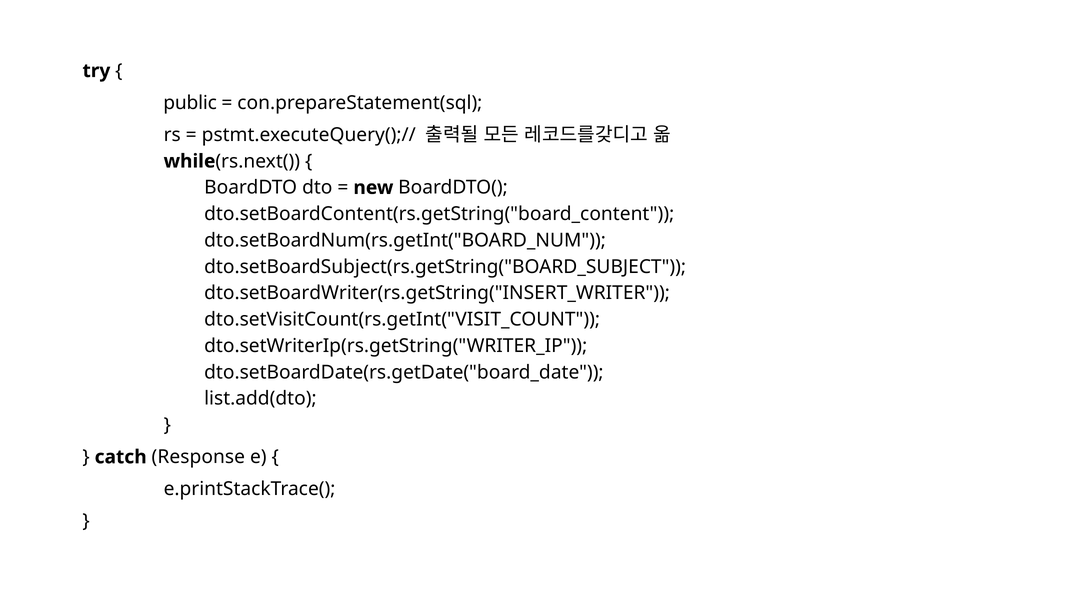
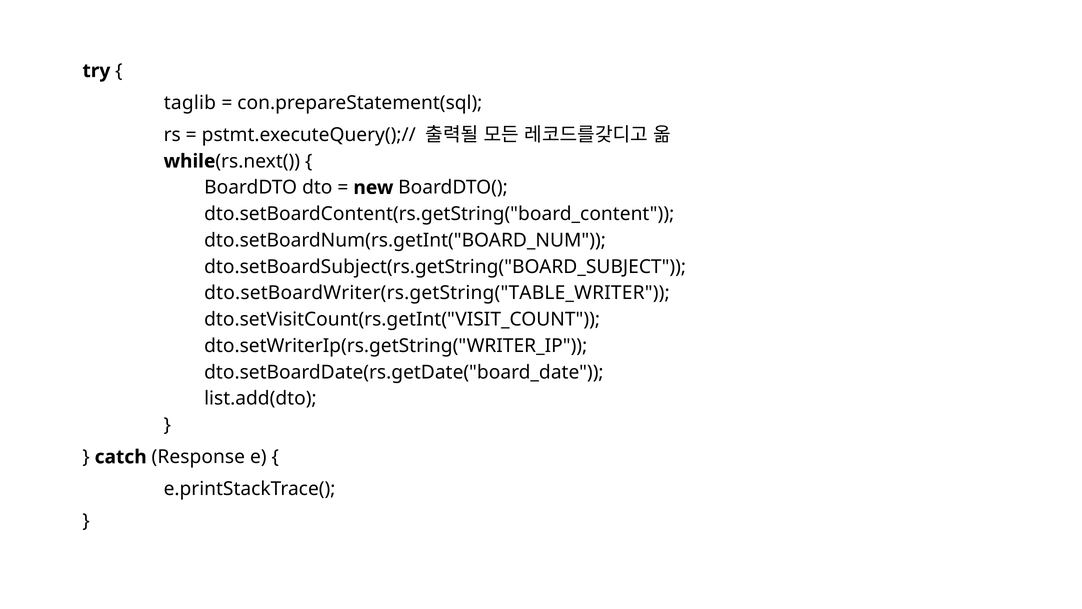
public: public -> taglib
dto.setBoardWriter(rs.getString("INSERT_WRITER: dto.setBoardWriter(rs.getString("INSERT_WRITER -> dto.setBoardWriter(rs.getString("TABLE_WRITER
